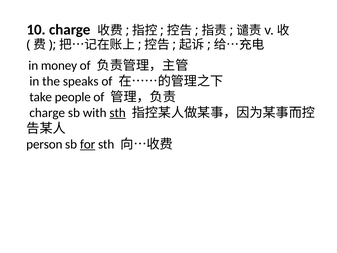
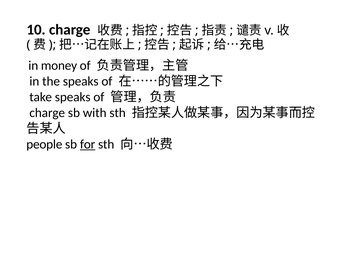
take people: people -> speaks
sth at (118, 113) underline: present -> none
person: person -> people
